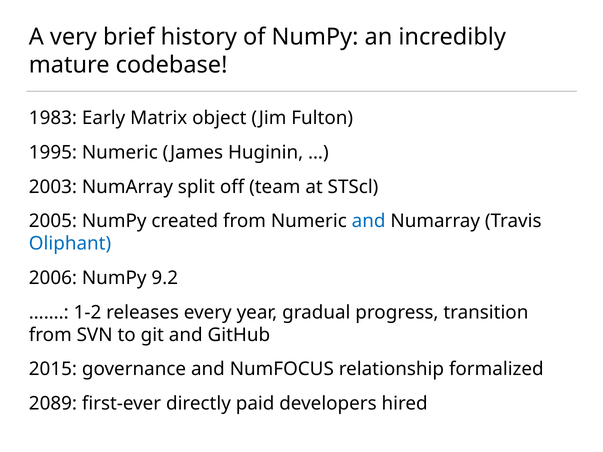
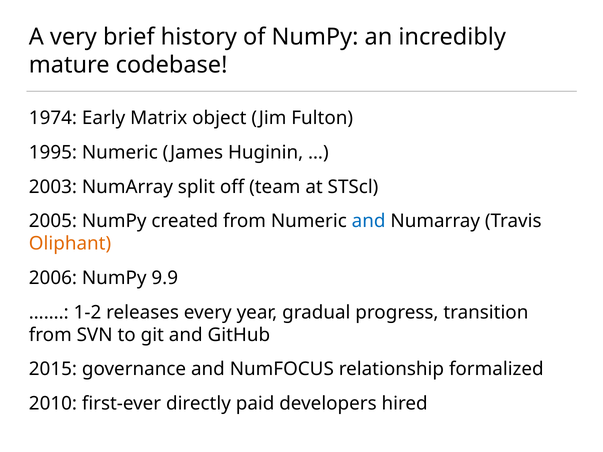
1983: 1983 -> 1974
Oliphant colour: blue -> orange
9.2: 9.2 -> 9.9
2089: 2089 -> 2010
